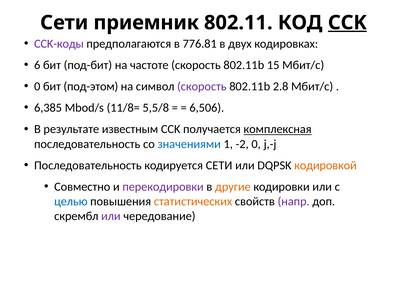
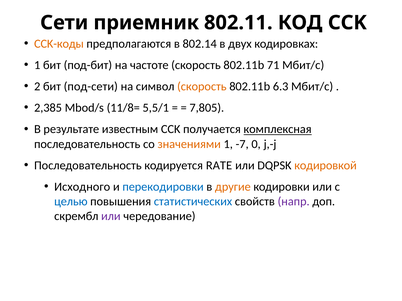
CCK at (347, 23) underline: present -> none
CCK-коды colour: purple -> orange
776.81: 776.81 -> 802.14
6 at (37, 65): 6 -> 1
15: 15 -> 71
0 at (37, 87): 0 -> 2
под-этом: под-этом -> под-сети
скорость at (202, 87) colour: purple -> orange
2.8: 2.8 -> 6.3
6,385: 6,385 -> 2,385
5,5/8: 5,5/8 -> 5,5/1
6,506: 6,506 -> 7,805
значениями colour: blue -> orange
-2: -2 -> -7
кодируется СЕТИ: СЕТИ -> RATE
Совместно: Совместно -> Исходного
перекодировки colour: purple -> blue
статистических colour: orange -> blue
